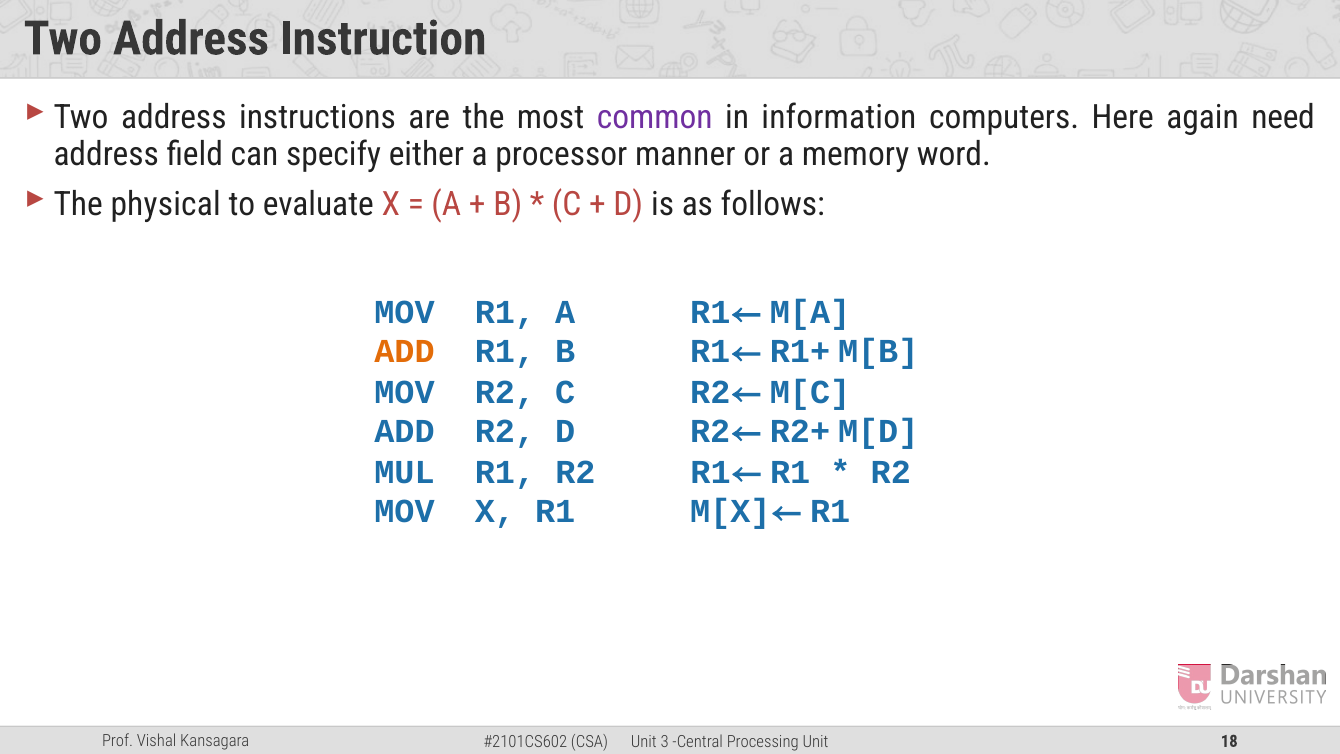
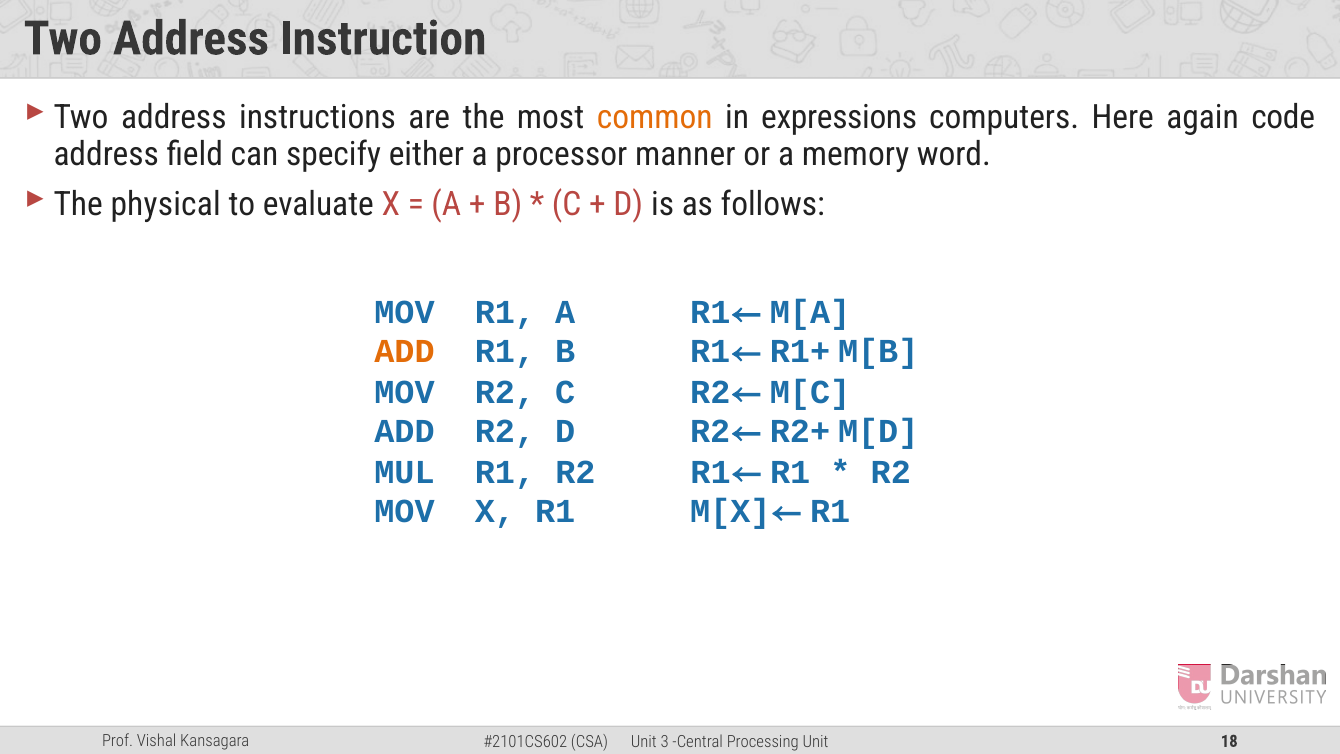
common colour: purple -> orange
information: information -> expressions
need: need -> code
